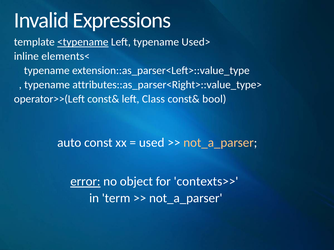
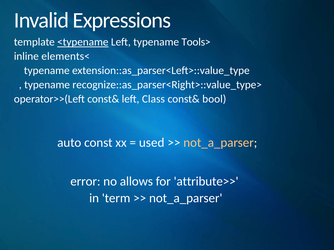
Used>: Used> -> Tools>
attributes::as_parser<Right>::value_type>: attributes::as_parser<Right>::value_type> -> recognize::as_parser<Right>::value_type>
error underline: present -> none
object: object -> allows
contexts>>: contexts>> -> attribute>>
